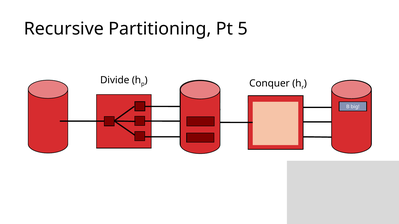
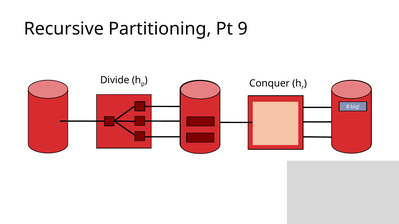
5: 5 -> 9
